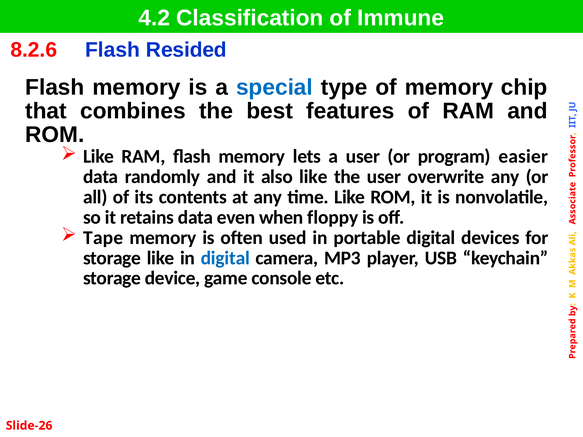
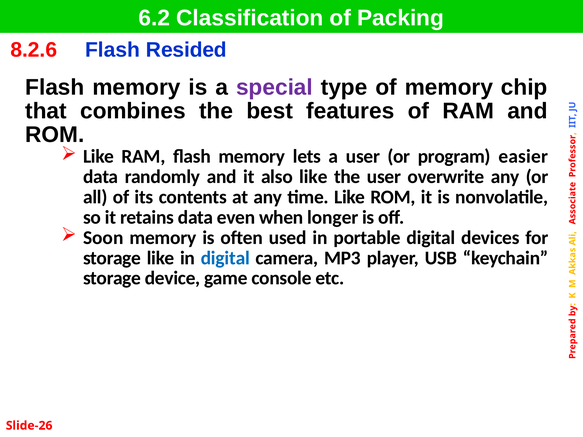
4.2: 4.2 -> 6.2
Immune: Immune -> Packing
special colour: blue -> purple
floppy: floppy -> longer
Tape: Tape -> Soon
